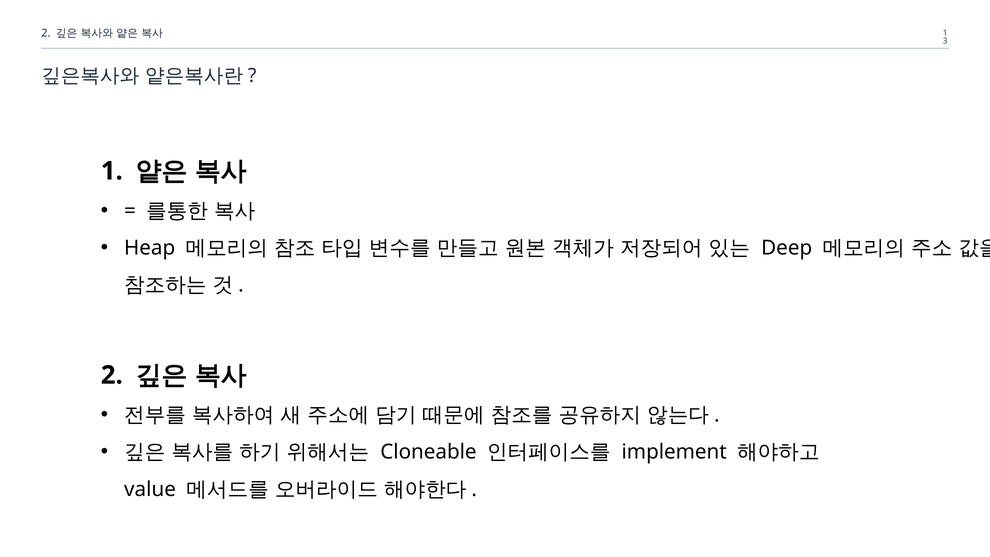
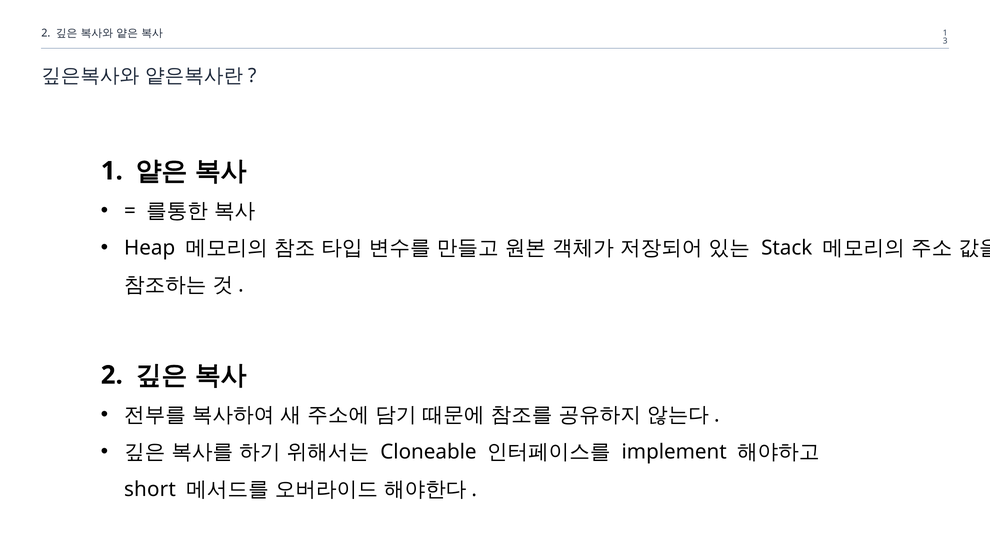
Deep: Deep -> Stack
value: value -> short
